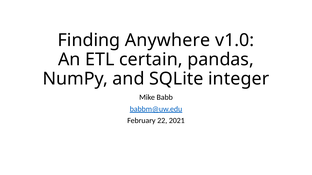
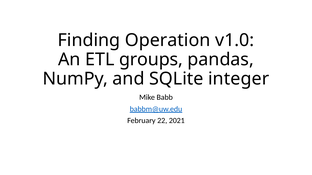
Anywhere: Anywhere -> Operation
certain: certain -> groups
